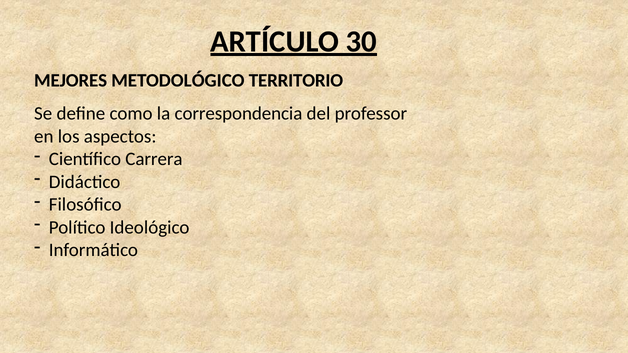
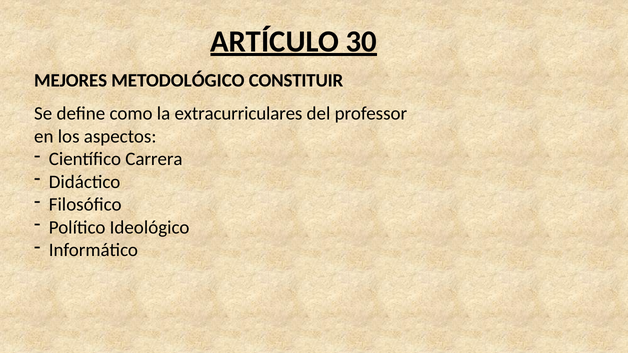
TERRITORIO: TERRITORIO -> CONSTITUIR
correspondencia: correspondencia -> extracurriculares
